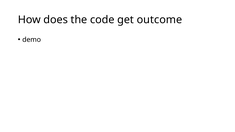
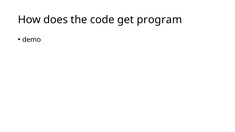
outcome: outcome -> program
